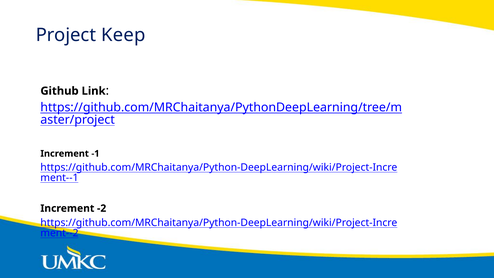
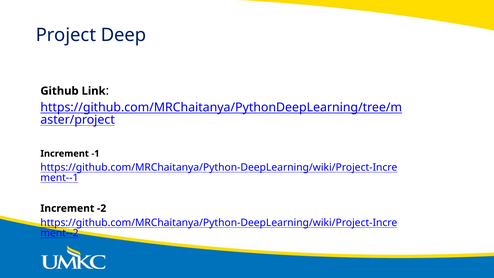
Keep: Keep -> Deep
